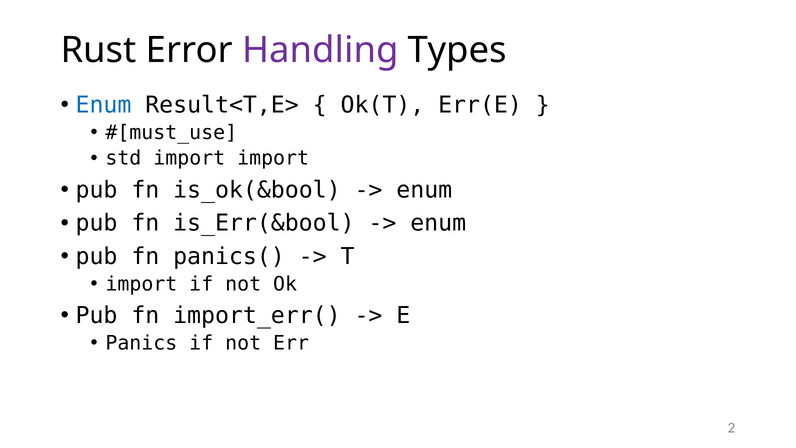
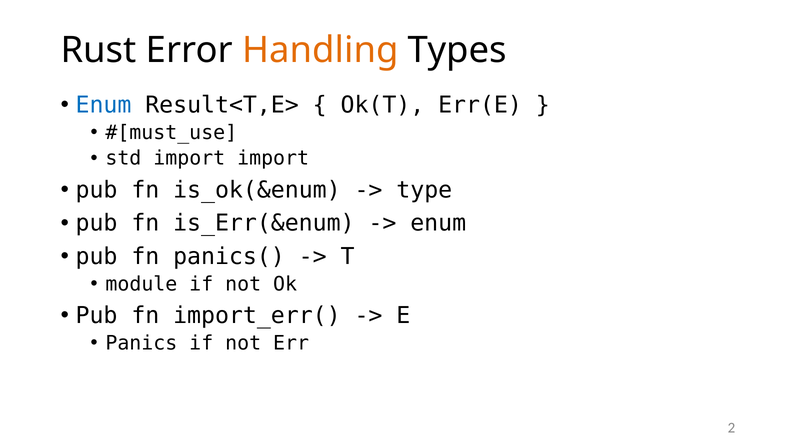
Handling colour: purple -> orange
is_ok(&bool: is_ok(&bool -> is_ok(&enum
enum at (424, 190): enum -> type
is_Err(&bool: is_Err(&bool -> is_Err(&enum
import at (141, 284): import -> module
